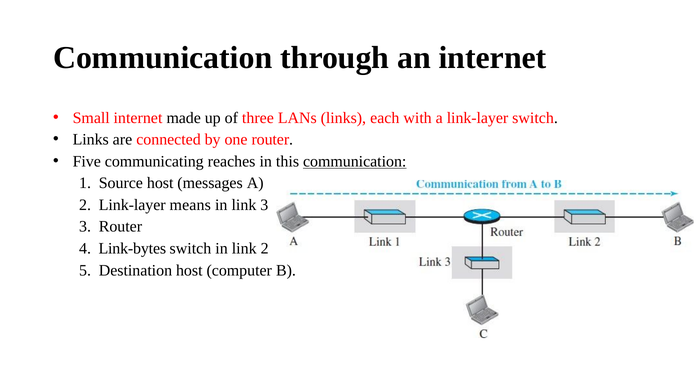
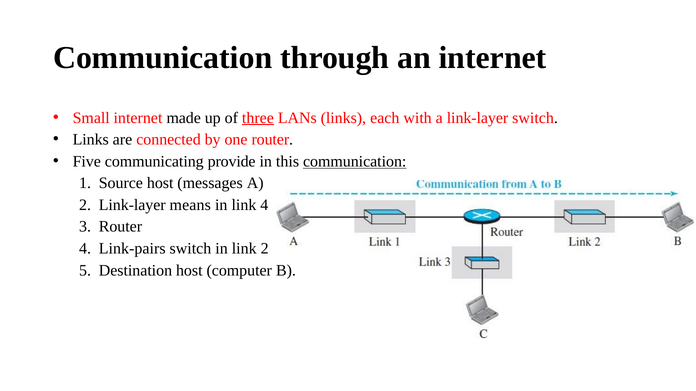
three underline: none -> present
reaches: reaches -> provide
link 3: 3 -> 4
Link-bytes: Link-bytes -> Link-pairs
